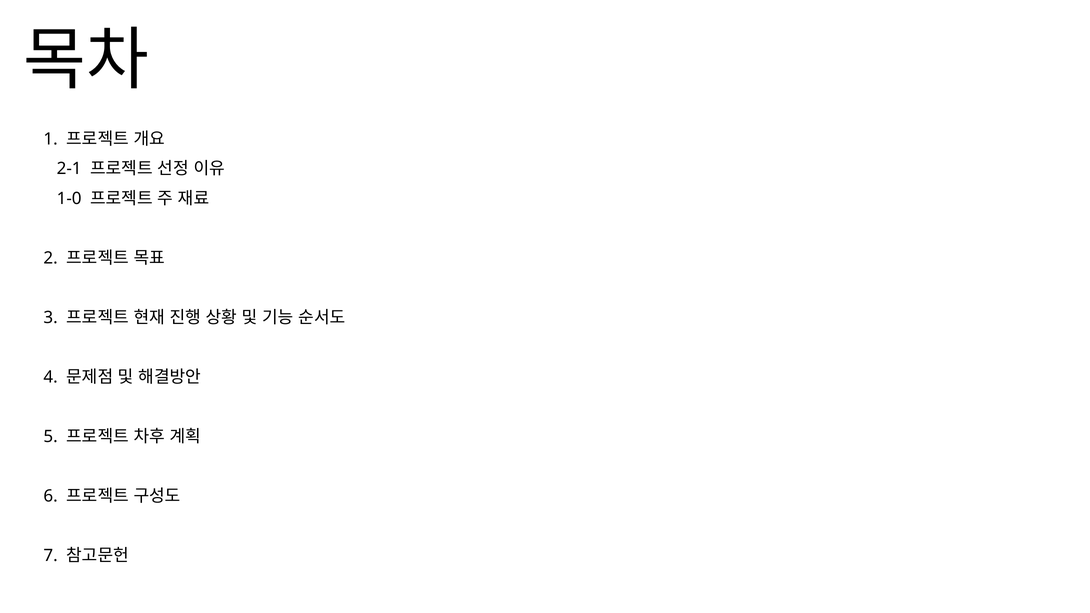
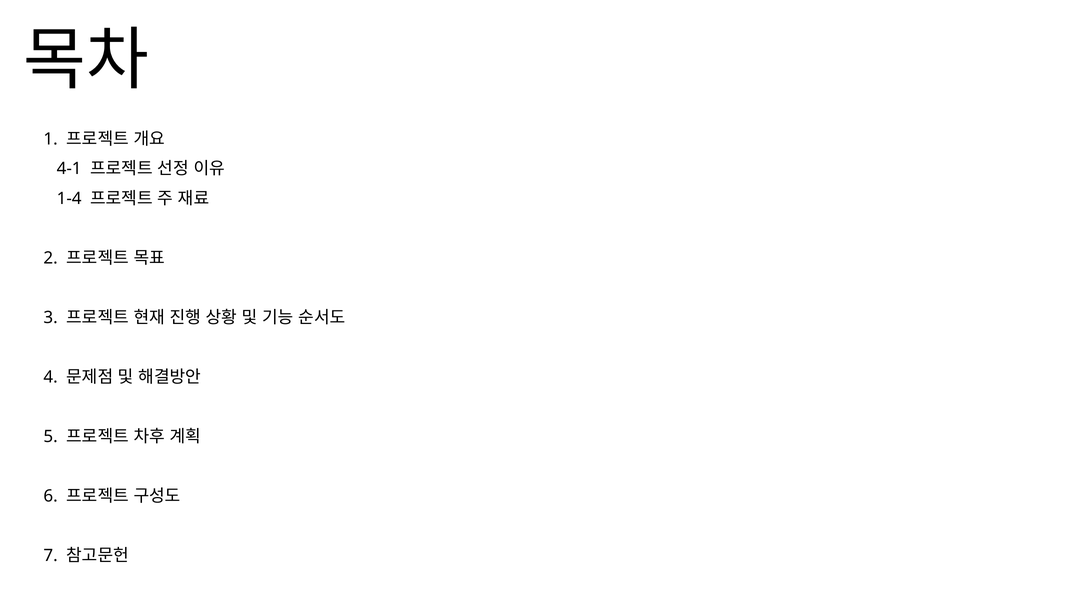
2-1: 2-1 -> 4-1
1-0: 1-0 -> 1-4
